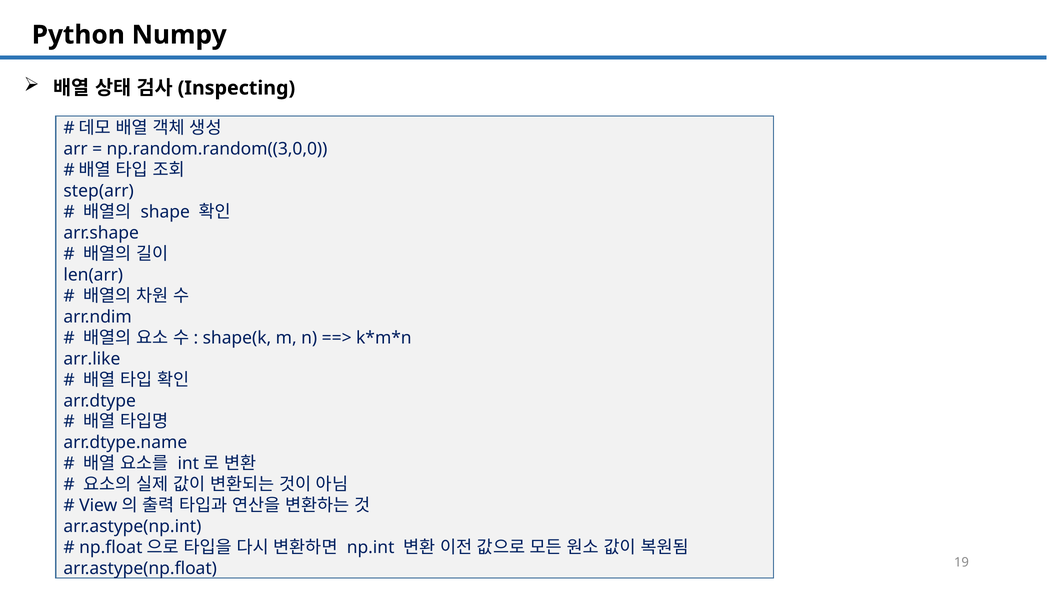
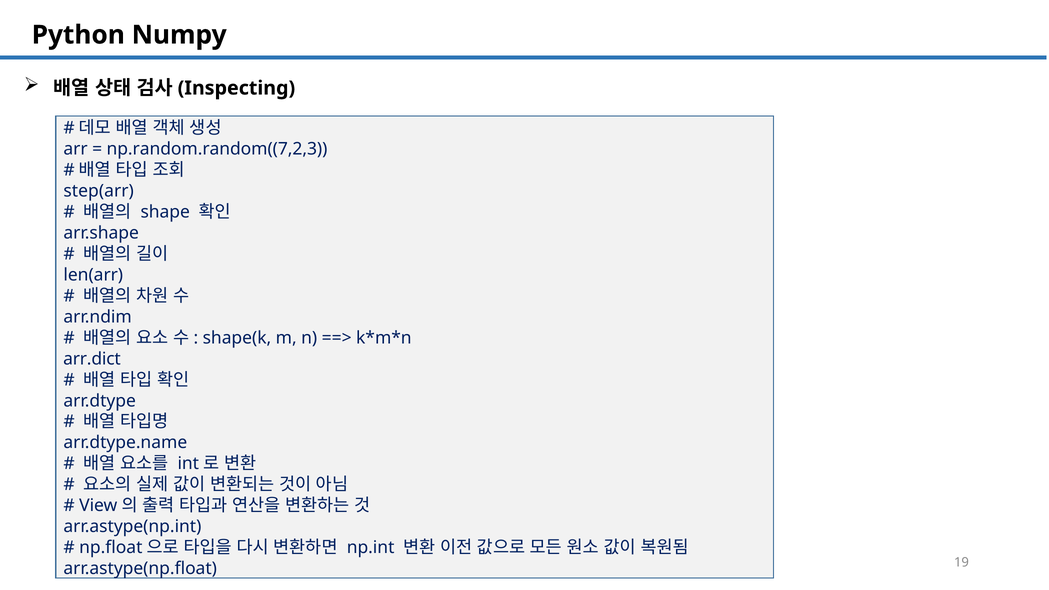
np.random.random((3,0,0: np.random.random((3,0,0 -> np.random.random((7,2,3
arr.like: arr.like -> arr.dict
